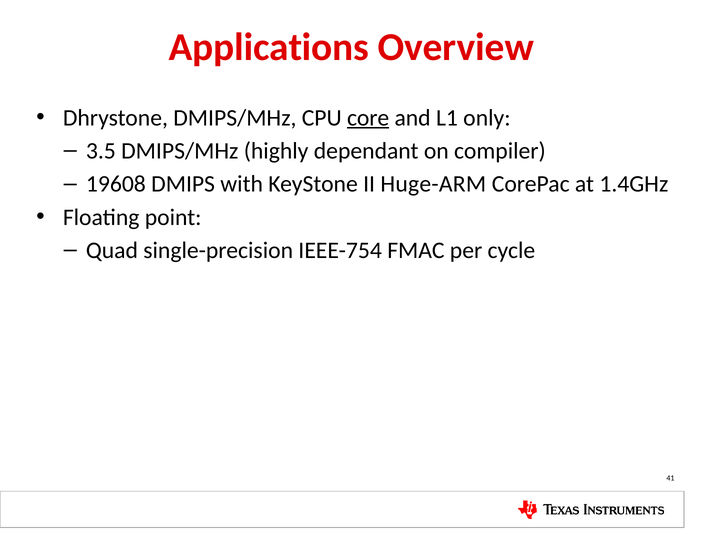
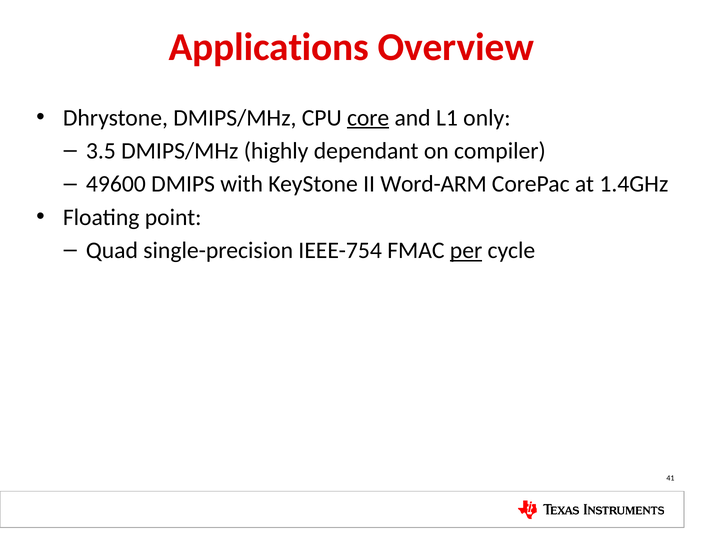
19608: 19608 -> 49600
Huge-ARM: Huge-ARM -> Word-ARM
per underline: none -> present
